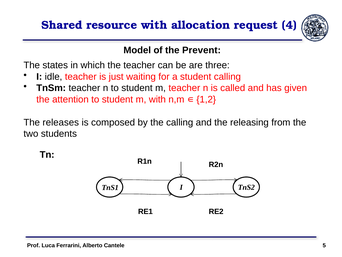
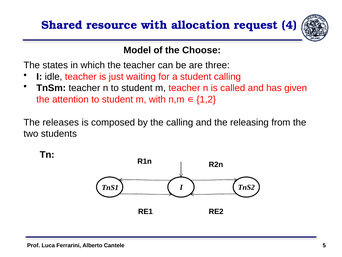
Prevent: Prevent -> Choose
